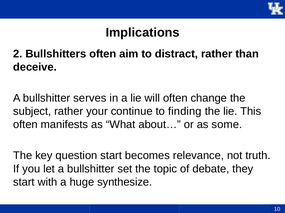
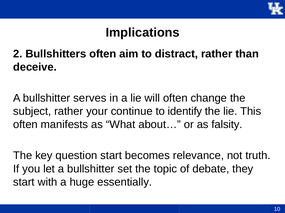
finding: finding -> identify
some: some -> falsity
synthesize: synthesize -> essentially
